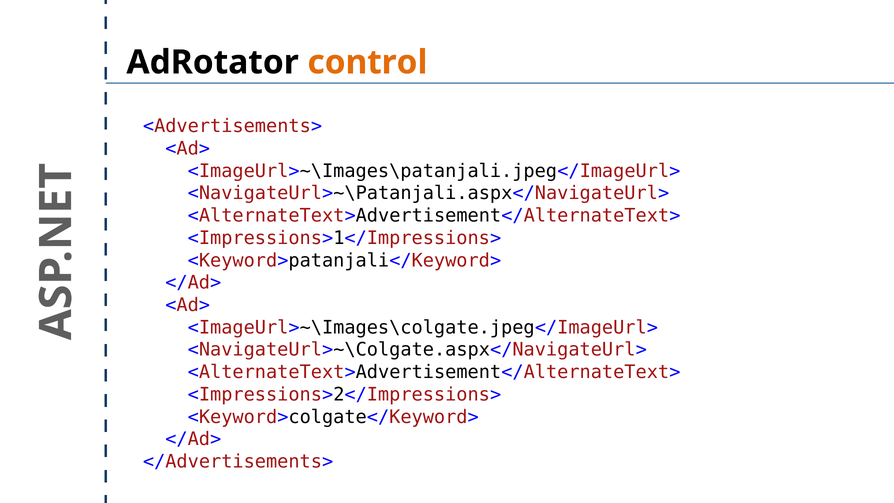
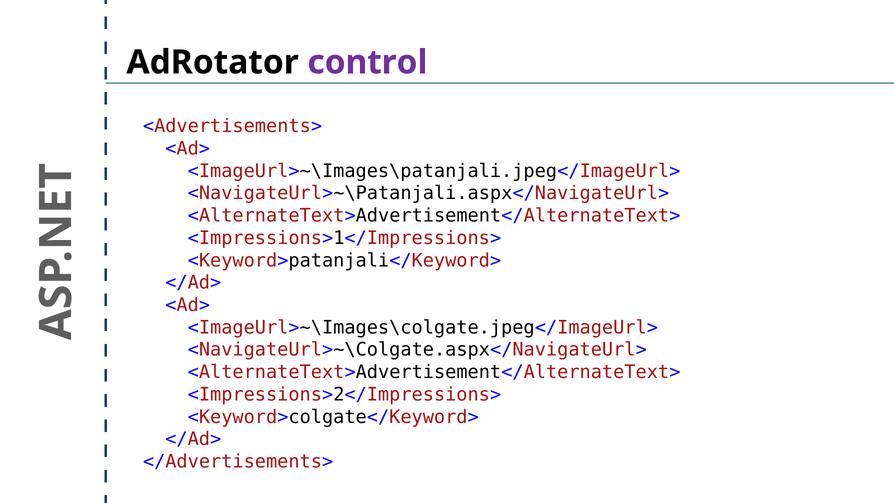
control colour: orange -> purple
